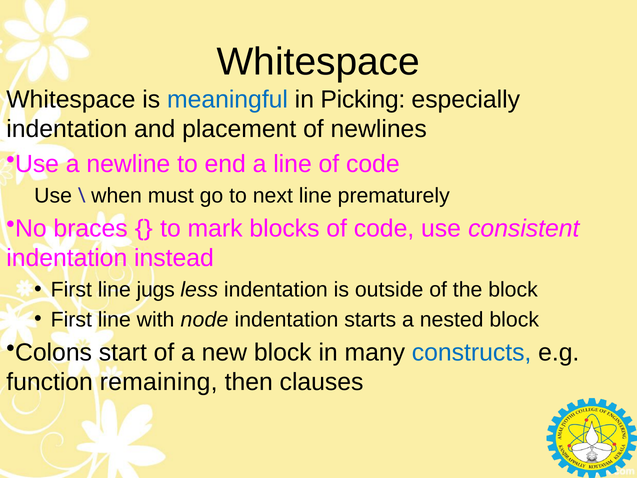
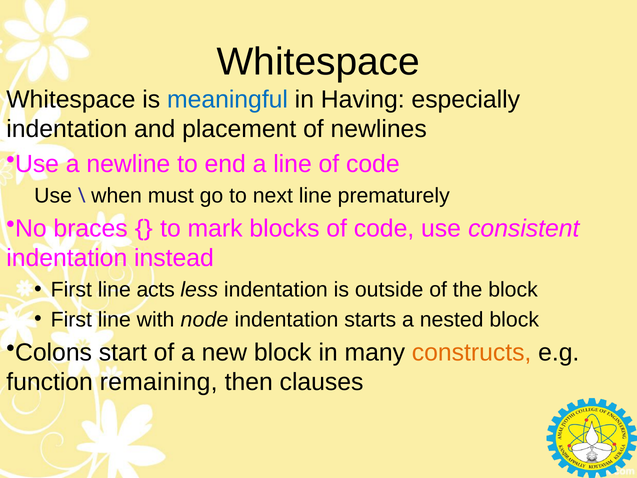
Picking: Picking -> Having
jugs: jugs -> acts
constructs colour: blue -> orange
